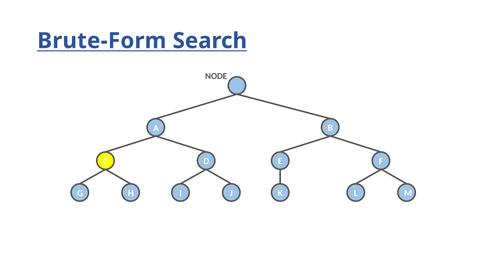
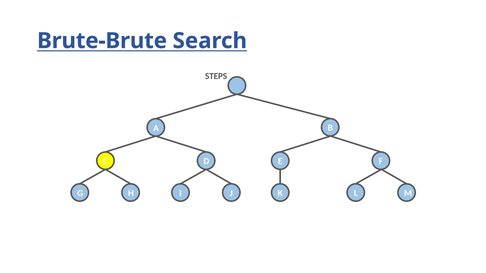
Brute-Form: Brute-Form -> Brute-Brute
NODE: NODE -> STEPS
